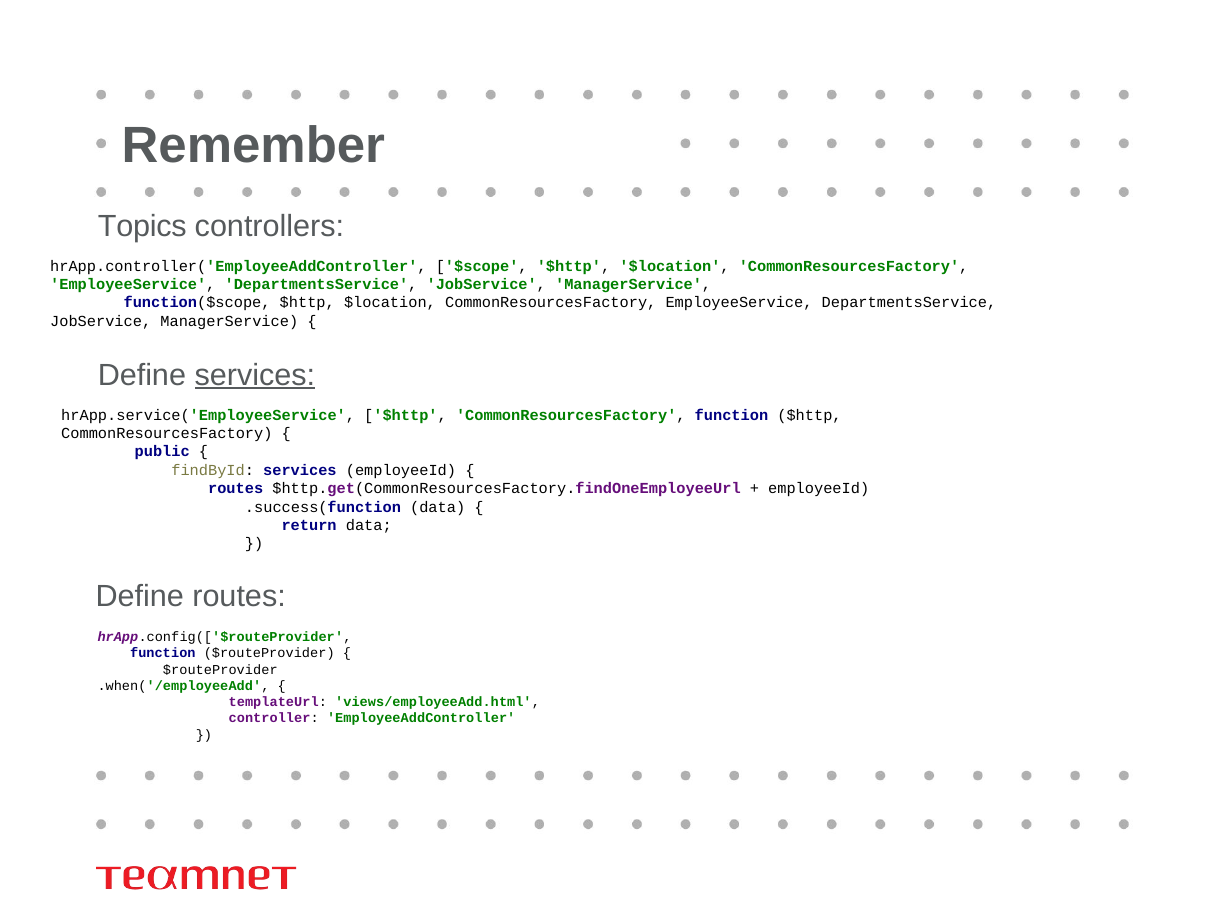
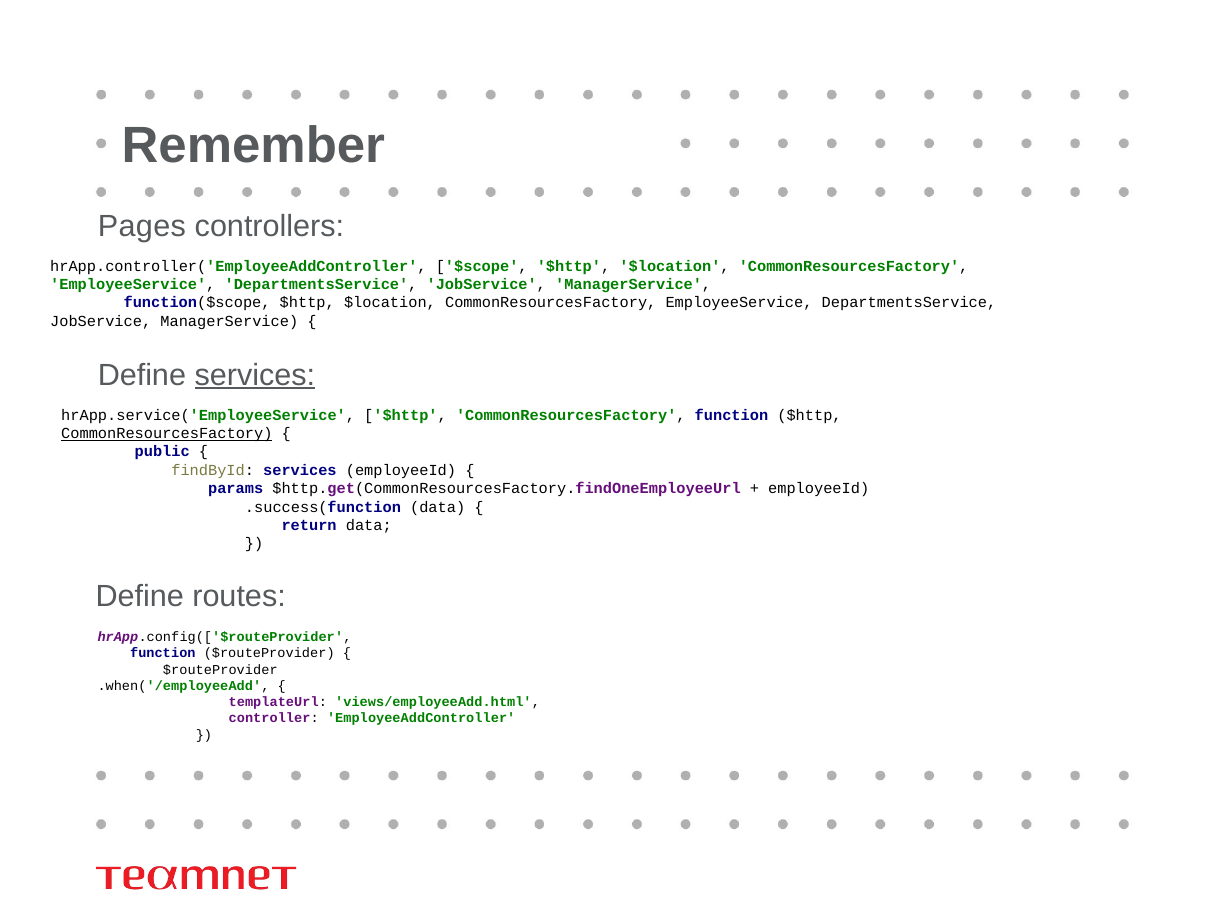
Topics: Topics -> Pages
CommonResourcesFactory at (167, 433) underline: none -> present
routes at (236, 489): routes -> params
